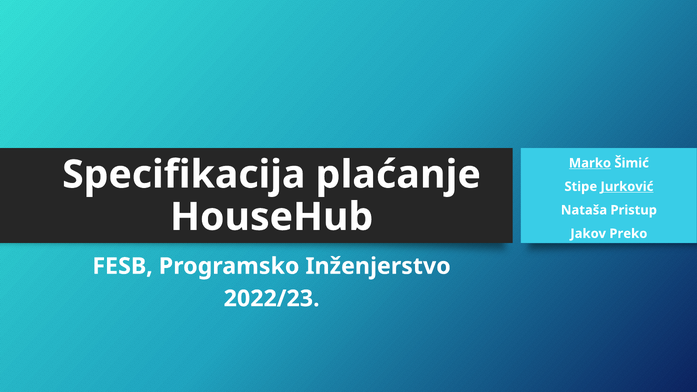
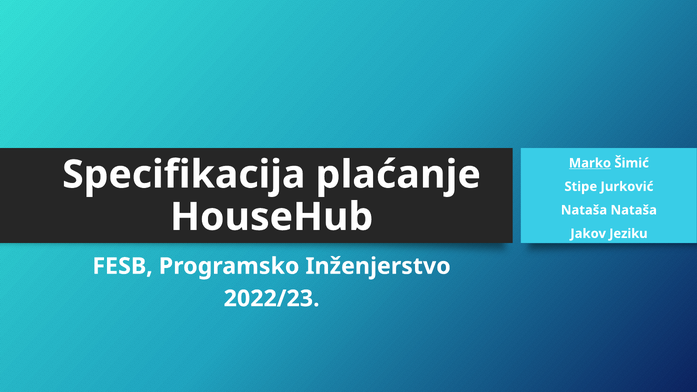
Jurković underline: present -> none
Nataša Pristup: Pristup -> Nataša
Preko: Preko -> Jeziku
